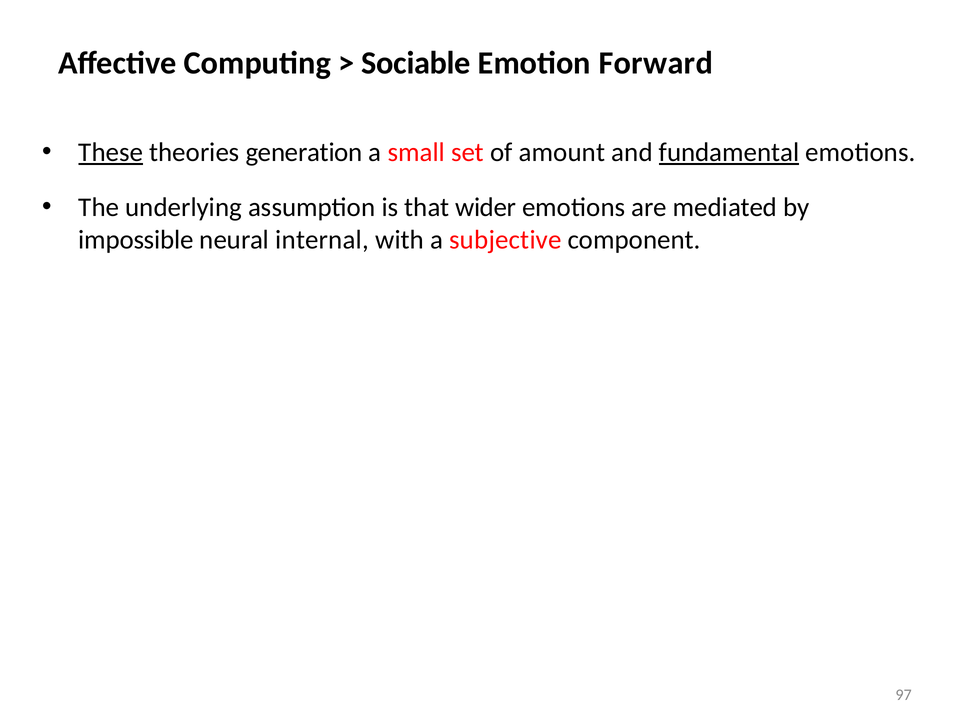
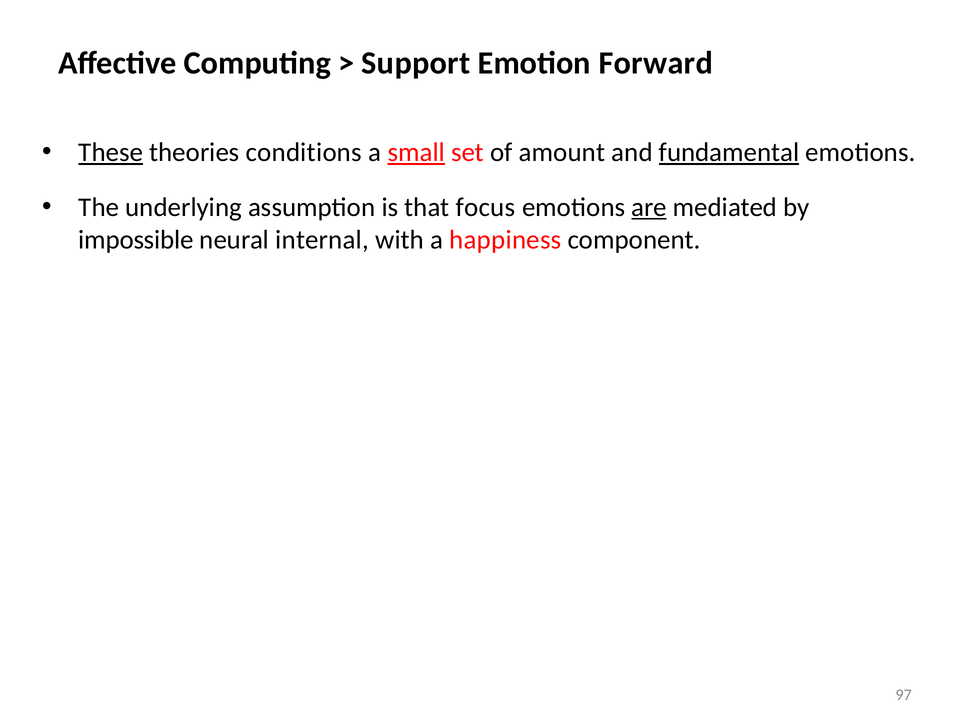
Sociable: Sociable -> Support
generation: generation -> conditions
small underline: none -> present
wider: wider -> focus
are underline: none -> present
subjective: subjective -> happiness
